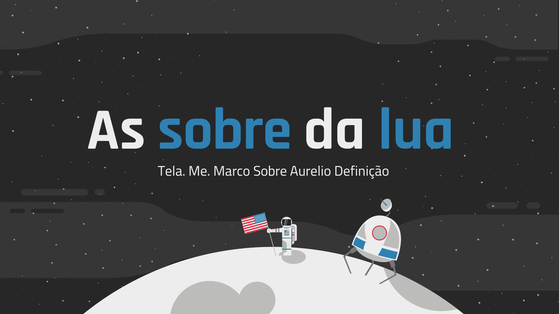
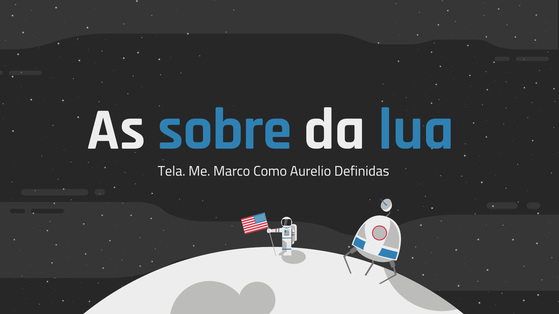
Marco Sobre: Sobre -> Como
Definição: Definição -> Definidas
